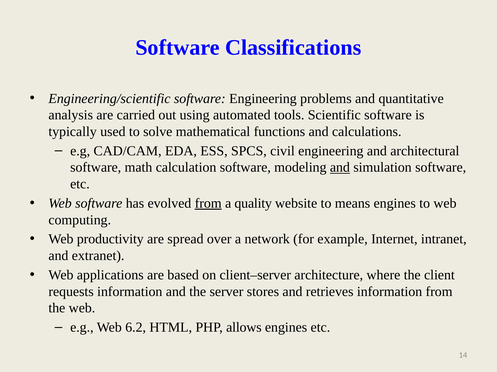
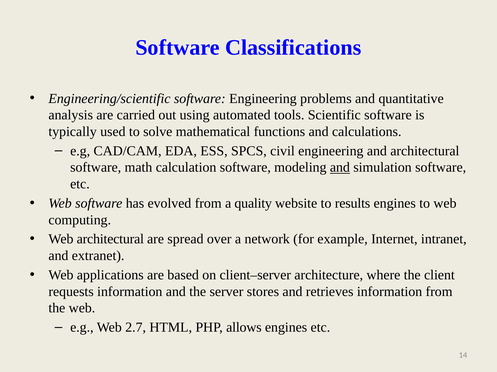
from at (208, 204) underline: present -> none
means: means -> results
Web productivity: productivity -> architectural
6.2: 6.2 -> 2.7
